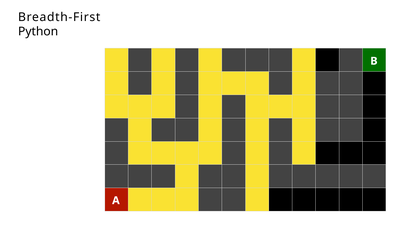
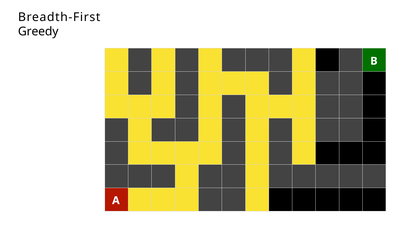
Python: Python -> Greedy
